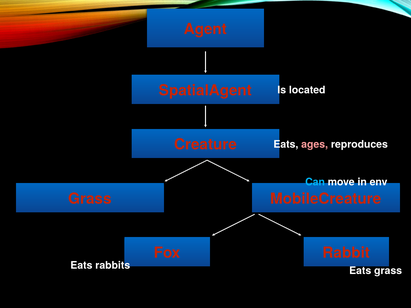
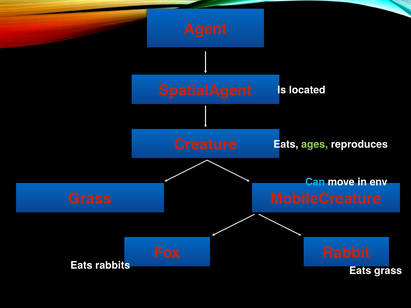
ages colour: pink -> light green
